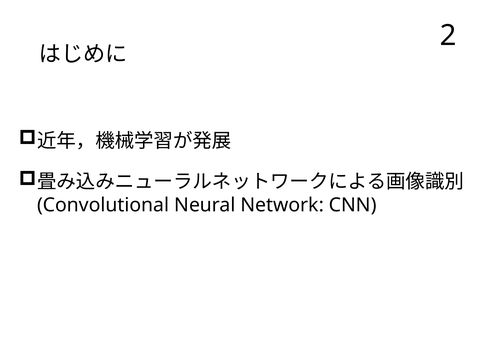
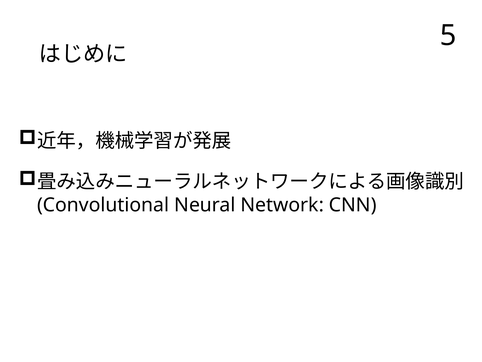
2: 2 -> 5
